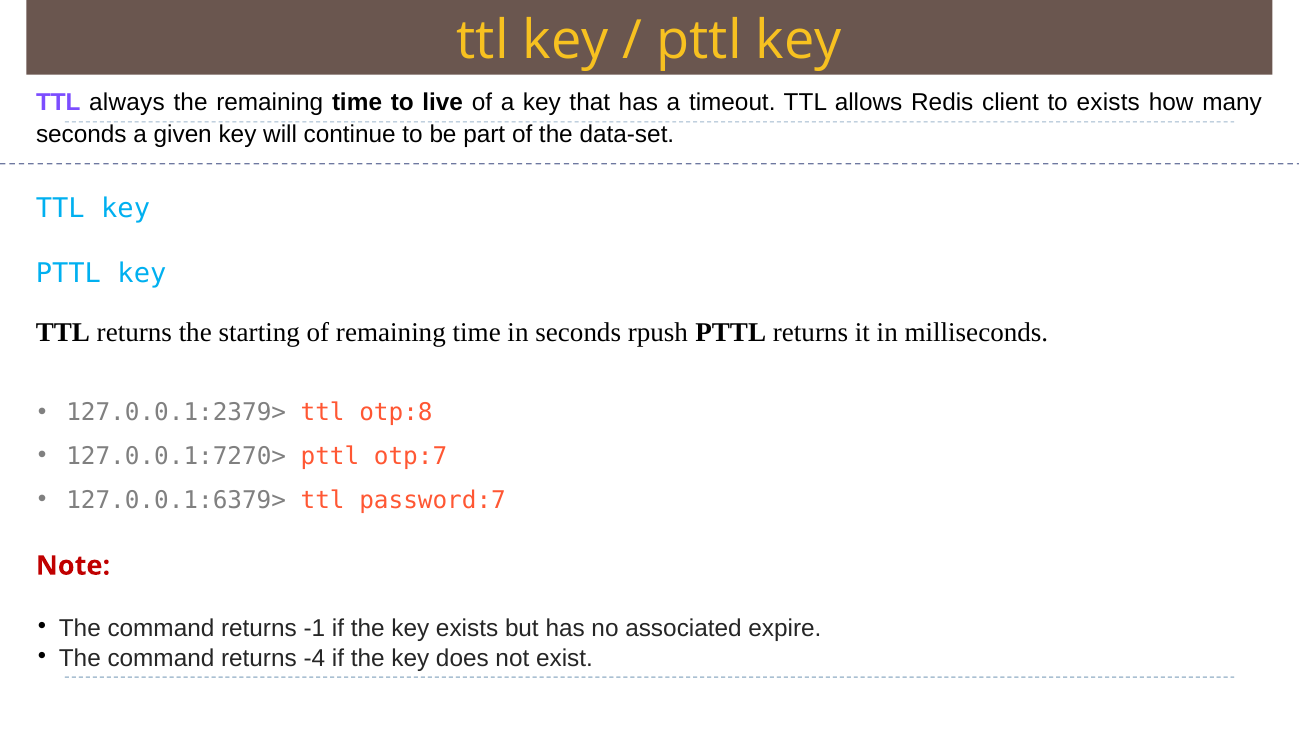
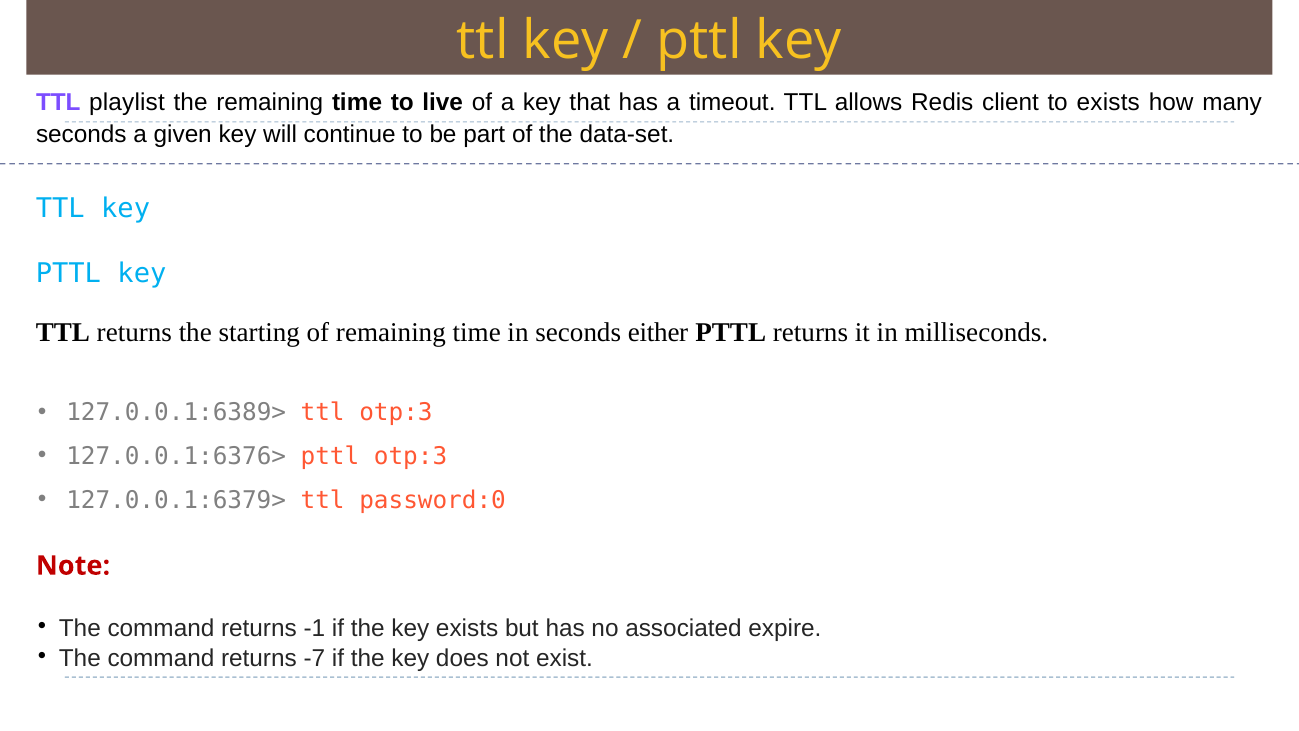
always: always -> playlist
rpush: rpush -> either
127.0.0.1:2379>: 127.0.0.1:2379> -> 127.0.0.1:6389>
ttl otp:8: otp:8 -> otp:3
127.0.0.1:7270>: 127.0.0.1:7270> -> 127.0.0.1:6376>
pttl otp:7: otp:7 -> otp:3
password:7: password:7 -> password:0
-4: -4 -> -7
